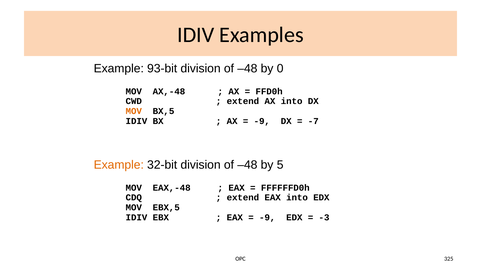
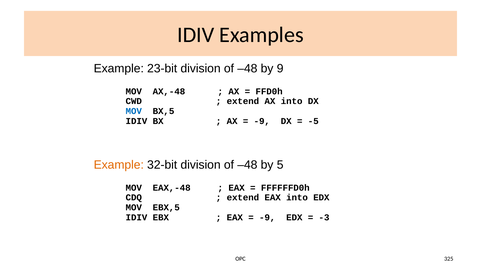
93-bit: 93-bit -> 23-bit
0: 0 -> 9
MOV at (134, 111) colour: orange -> blue
-7: -7 -> -5
